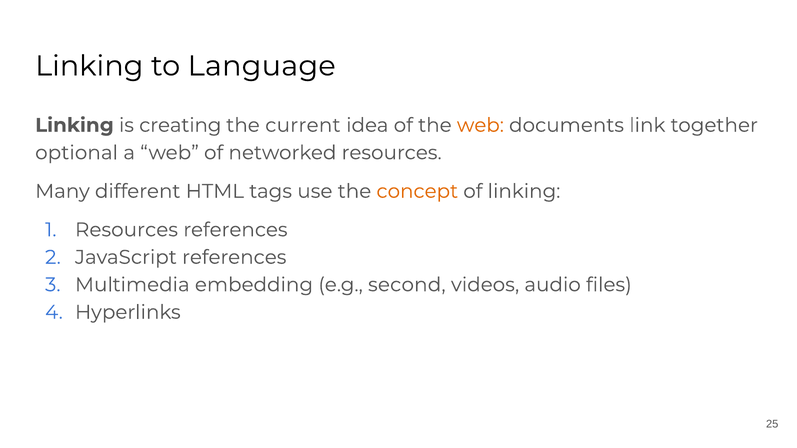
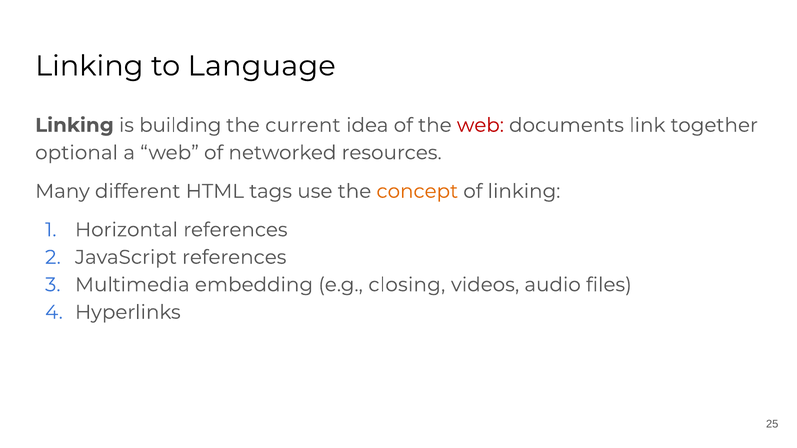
creating: creating -> building
web at (480, 125) colour: orange -> red
Resources at (126, 230): Resources -> Horizontal
second: second -> closing
